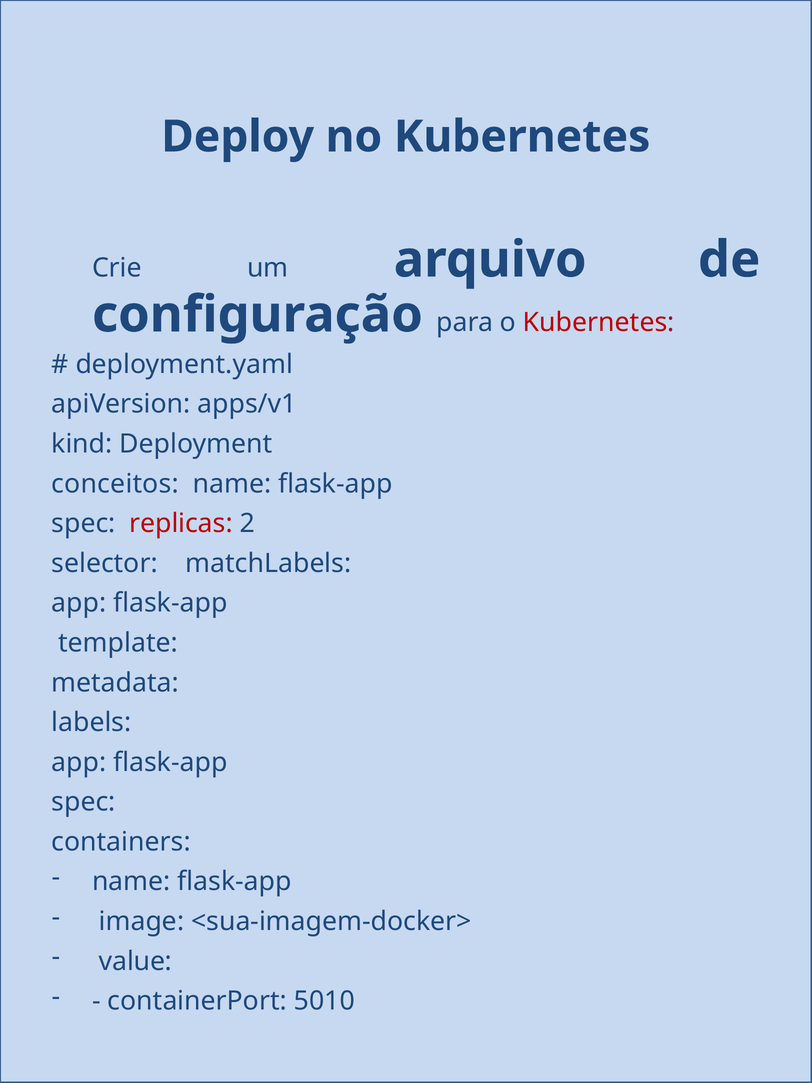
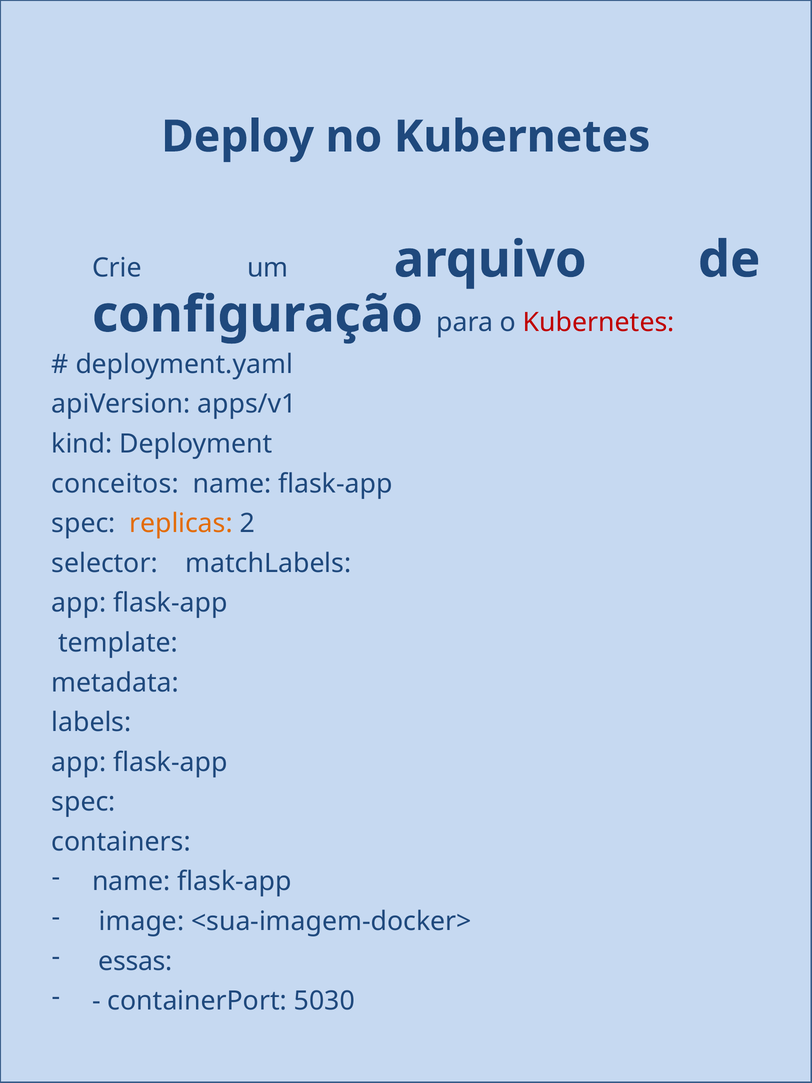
replicas colour: red -> orange
value: value -> essas
5010: 5010 -> 5030
